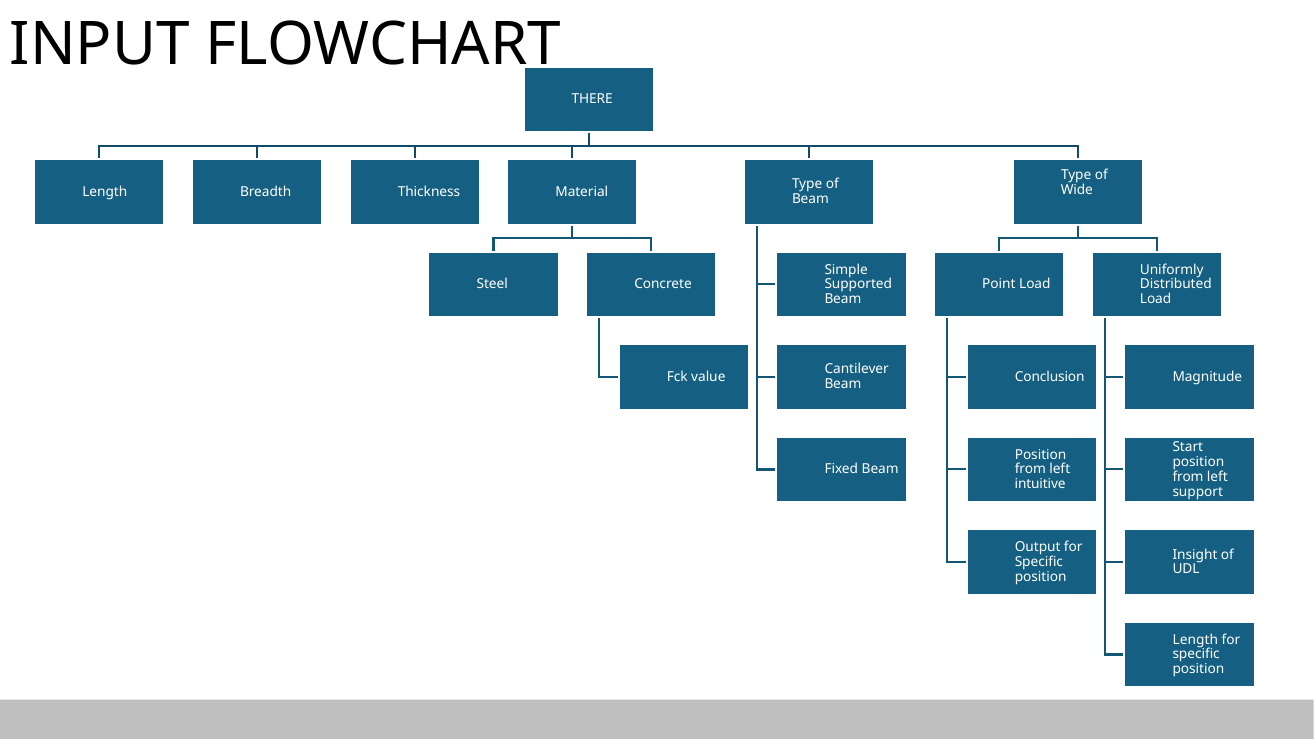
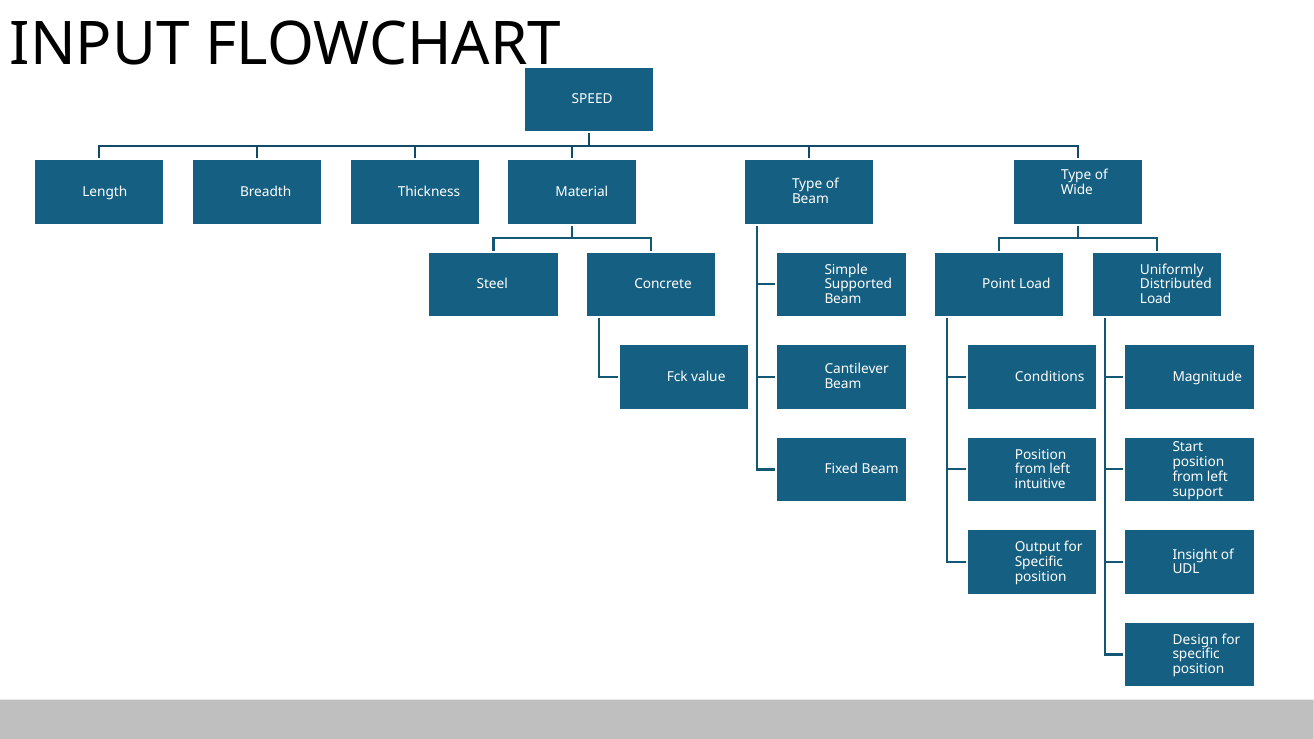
THERE: THERE -> SPEED
Conclusion: Conclusion -> Conditions
Length at (1195, 640): Length -> Design
